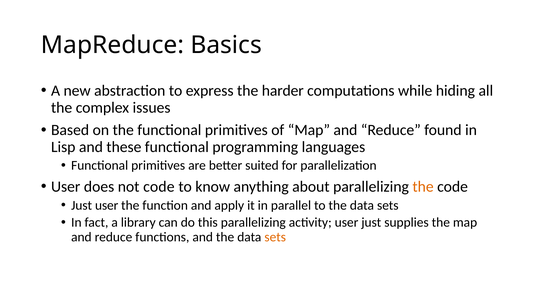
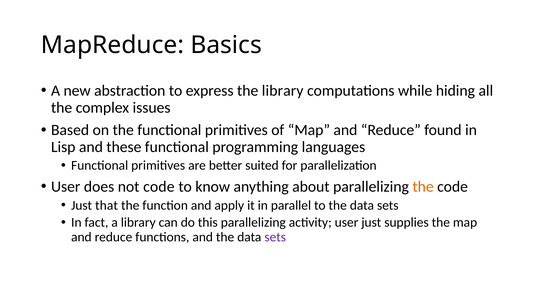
the harder: harder -> library
Just user: user -> that
sets at (275, 237) colour: orange -> purple
